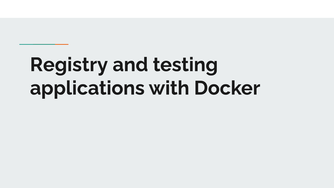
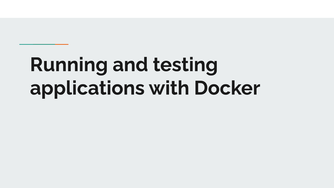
Registry: Registry -> Running
